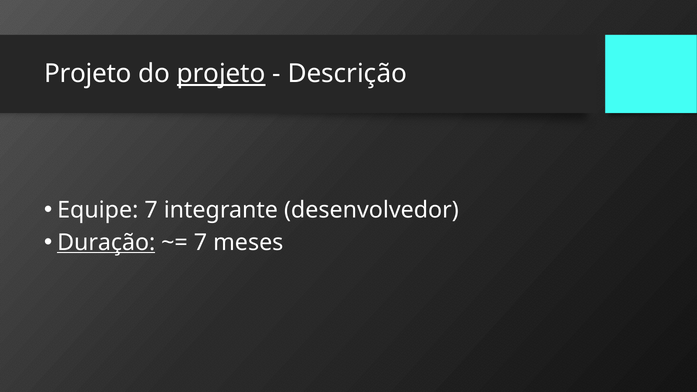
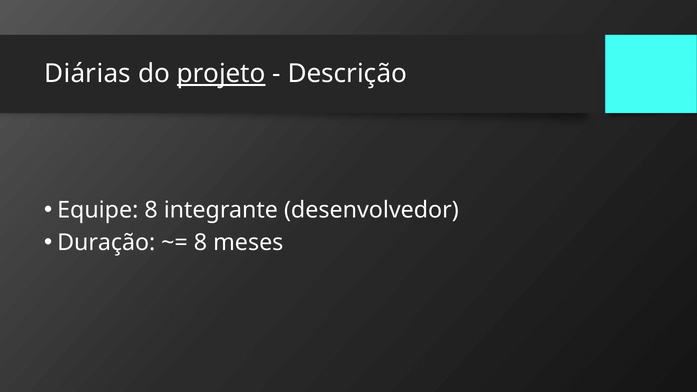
Projeto at (88, 74): Projeto -> Diárias
Equipe 7: 7 -> 8
Duração underline: present -> none
7 at (200, 243): 7 -> 8
